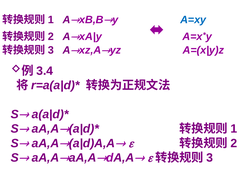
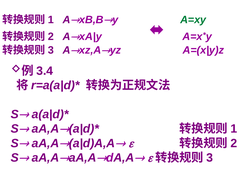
A=xy colour: blue -> green
